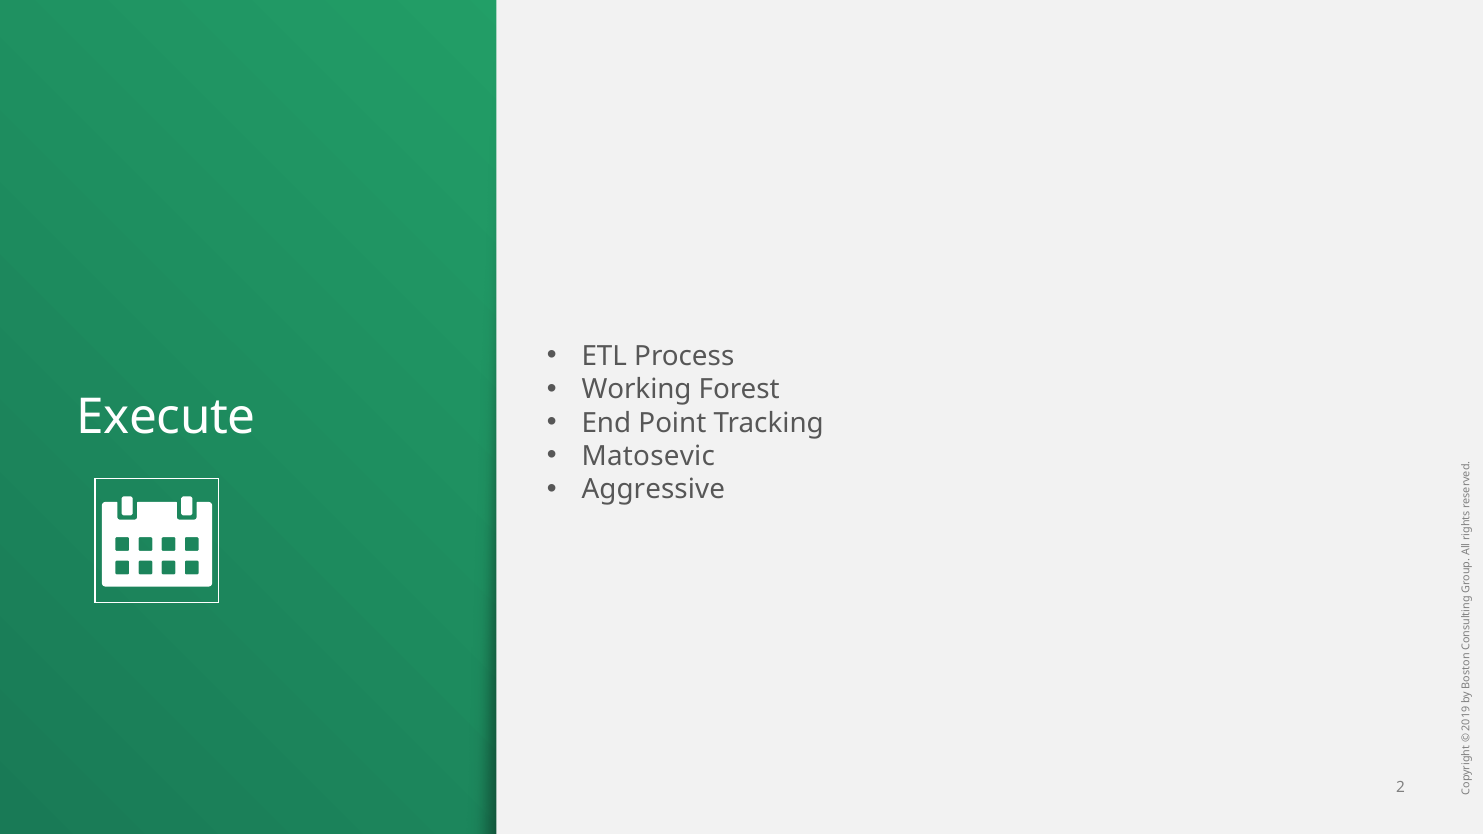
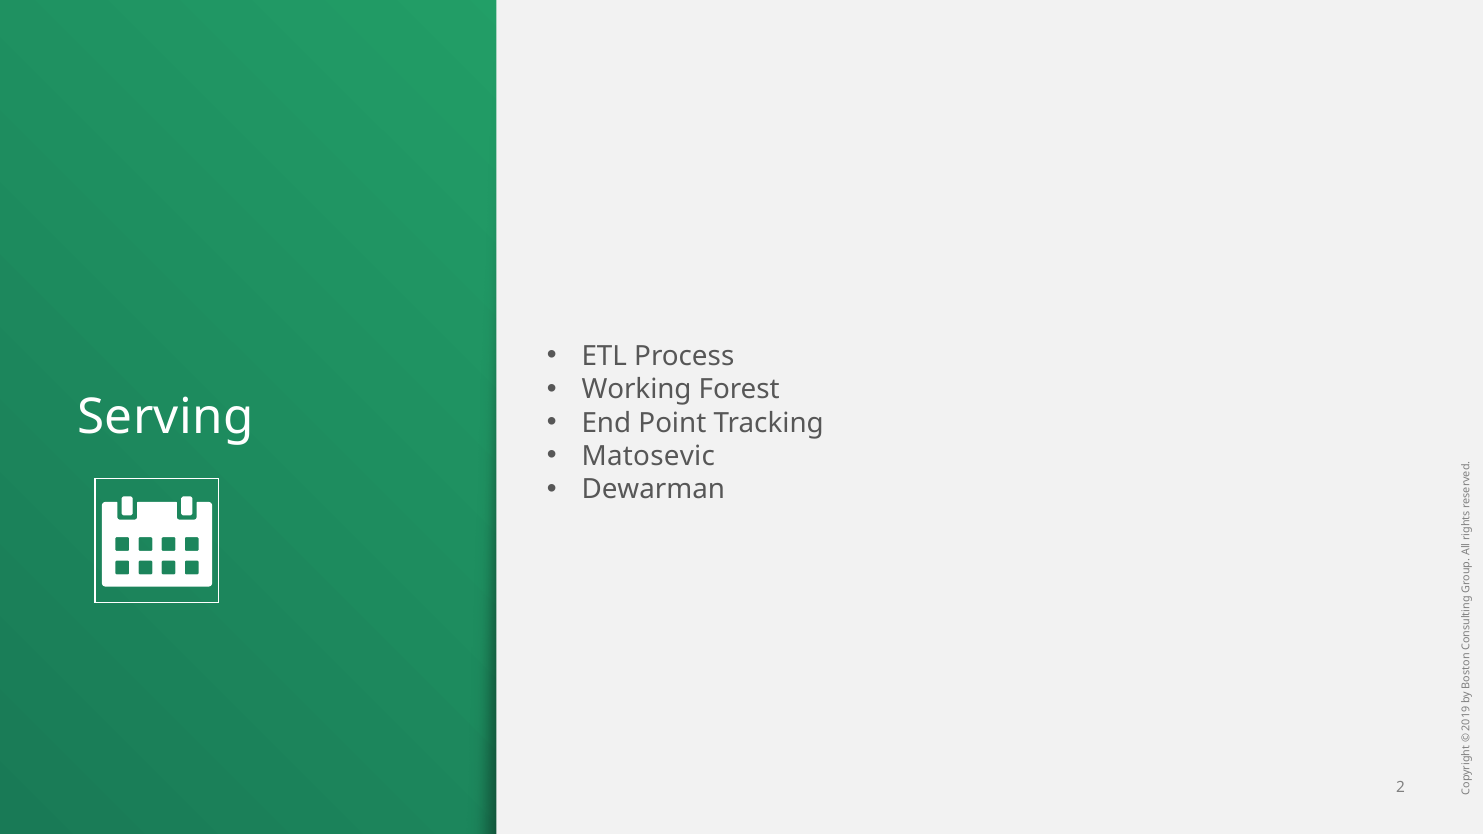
Execute: Execute -> Serving
Aggressive: Aggressive -> Dewarman
